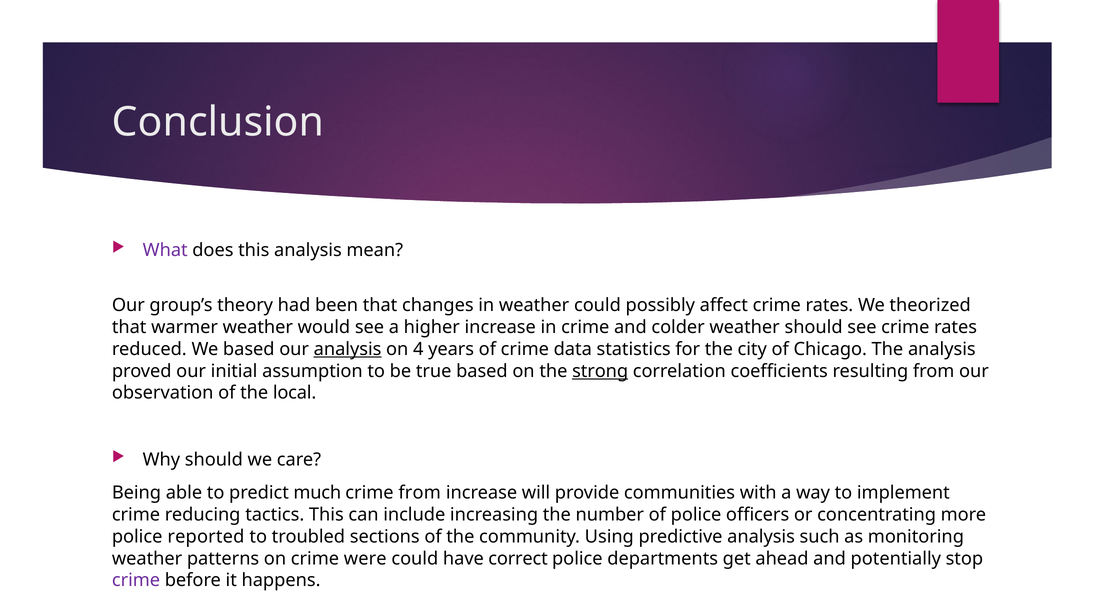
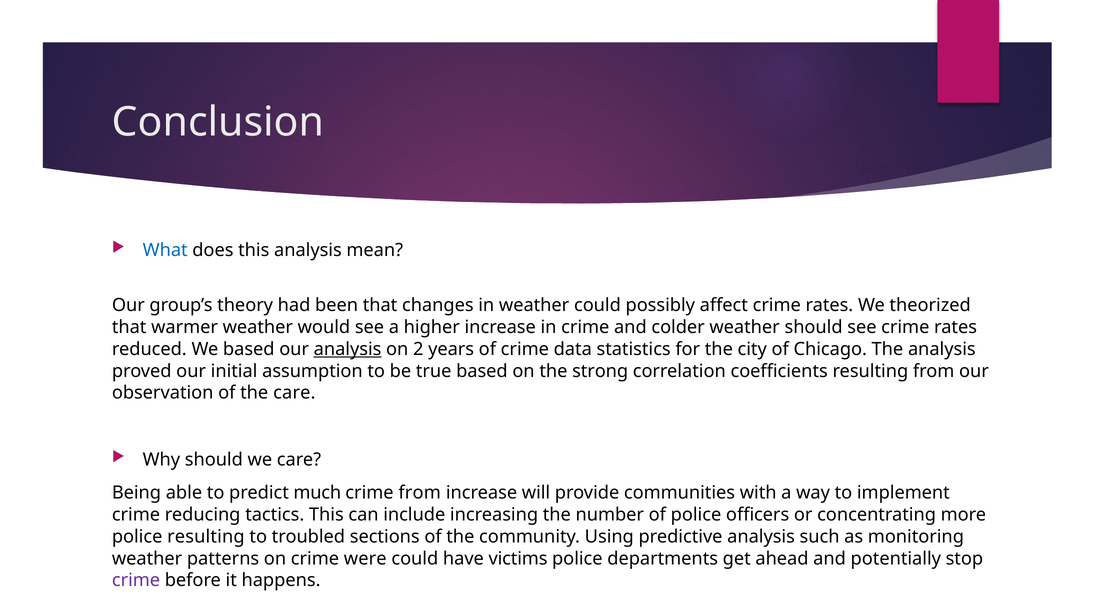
What colour: purple -> blue
4: 4 -> 2
strong underline: present -> none
the local: local -> care
police reported: reported -> resulting
correct: correct -> victims
